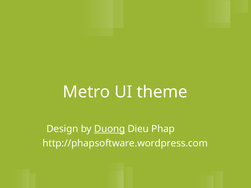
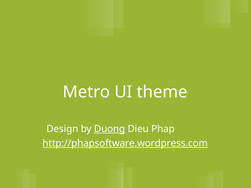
http://phapsoftware.wordpress.com underline: none -> present
